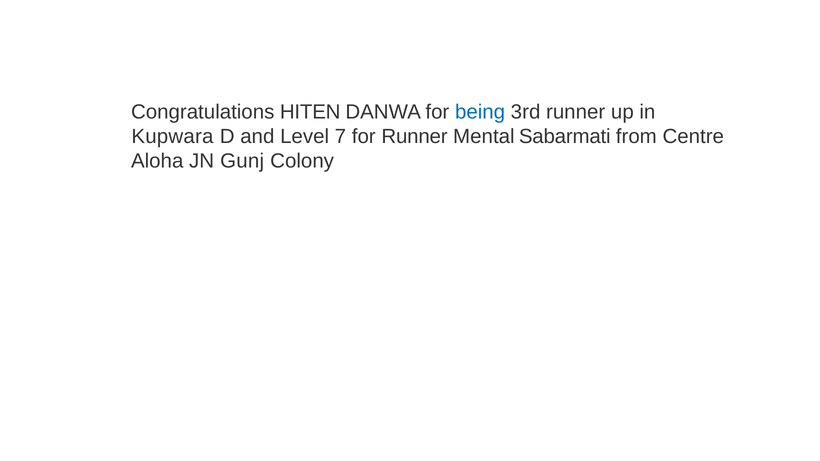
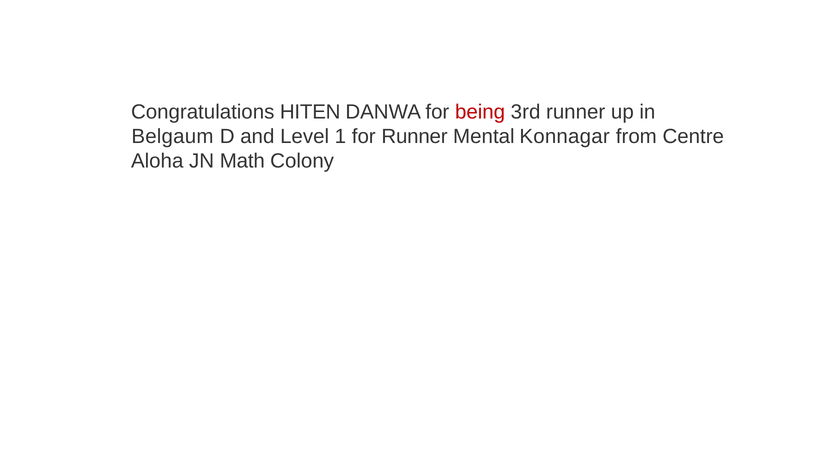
being colour: blue -> red
Kupwara: Kupwara -> Belgaum
7: 7 -> 1
Sabarmati: Sabarmati -> Konnagar
Gunj: Gunj -> Math
